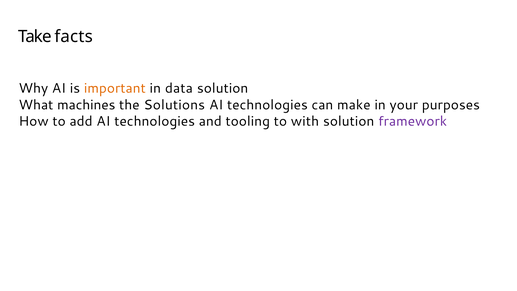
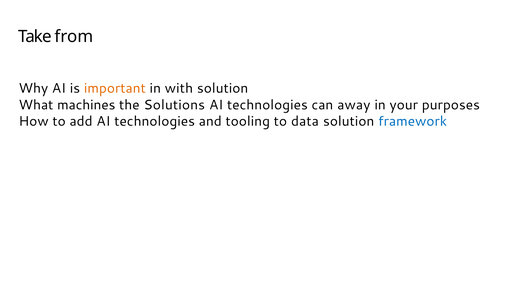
facts: facts -> from
data: data -> with
make: make -> away
with: with -> data
framework colour: purple -> blue
